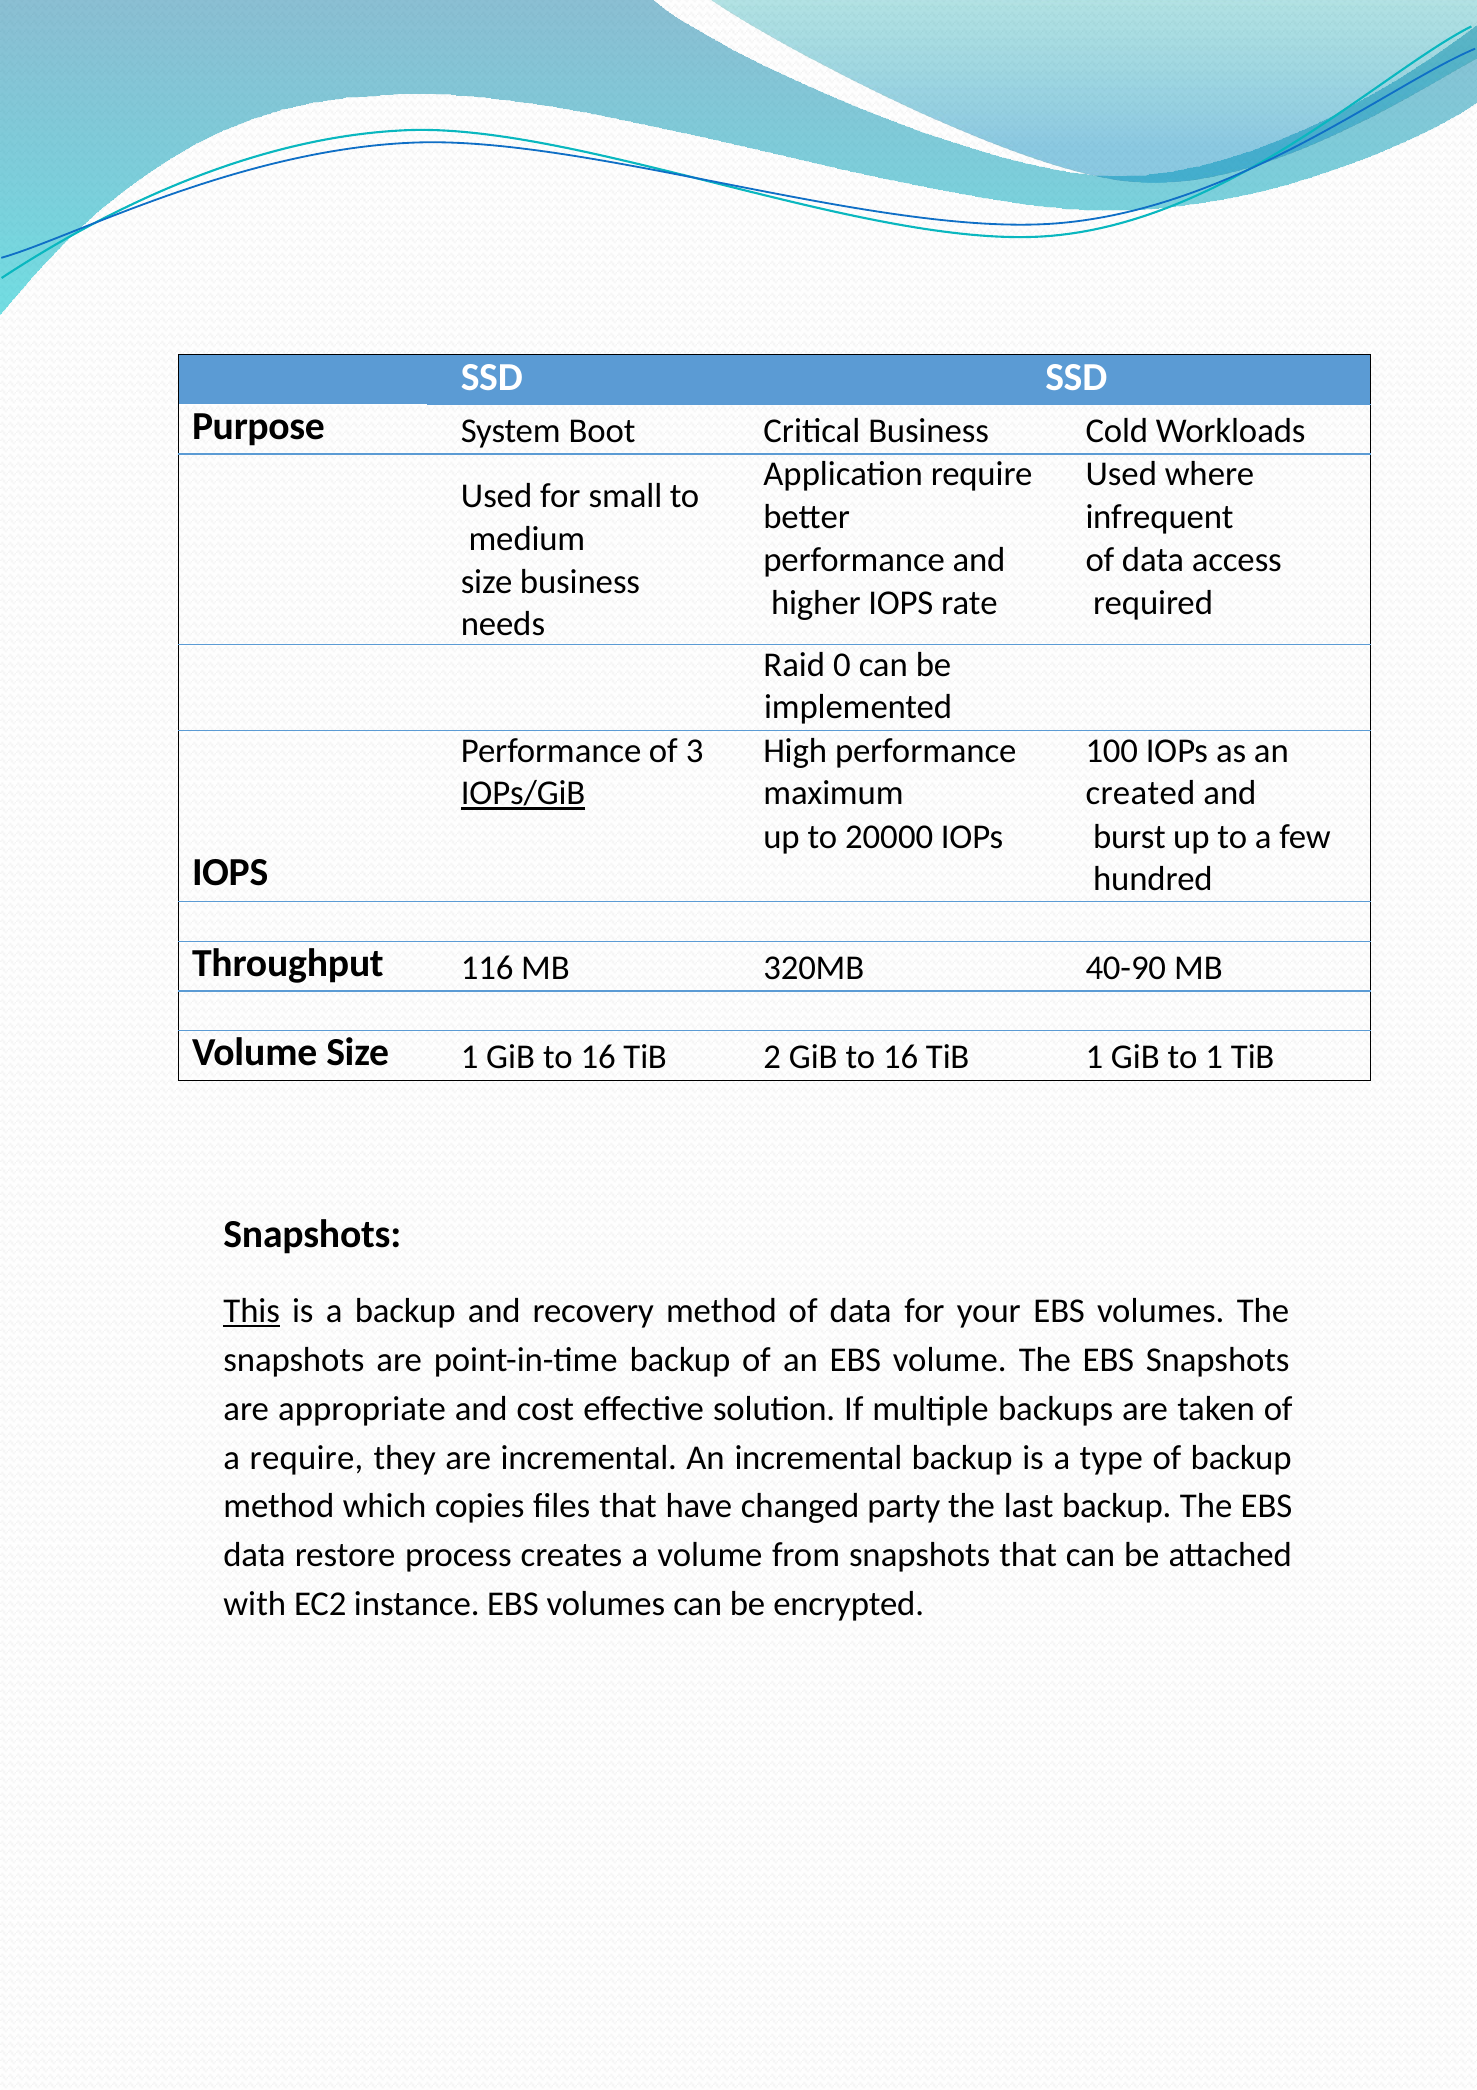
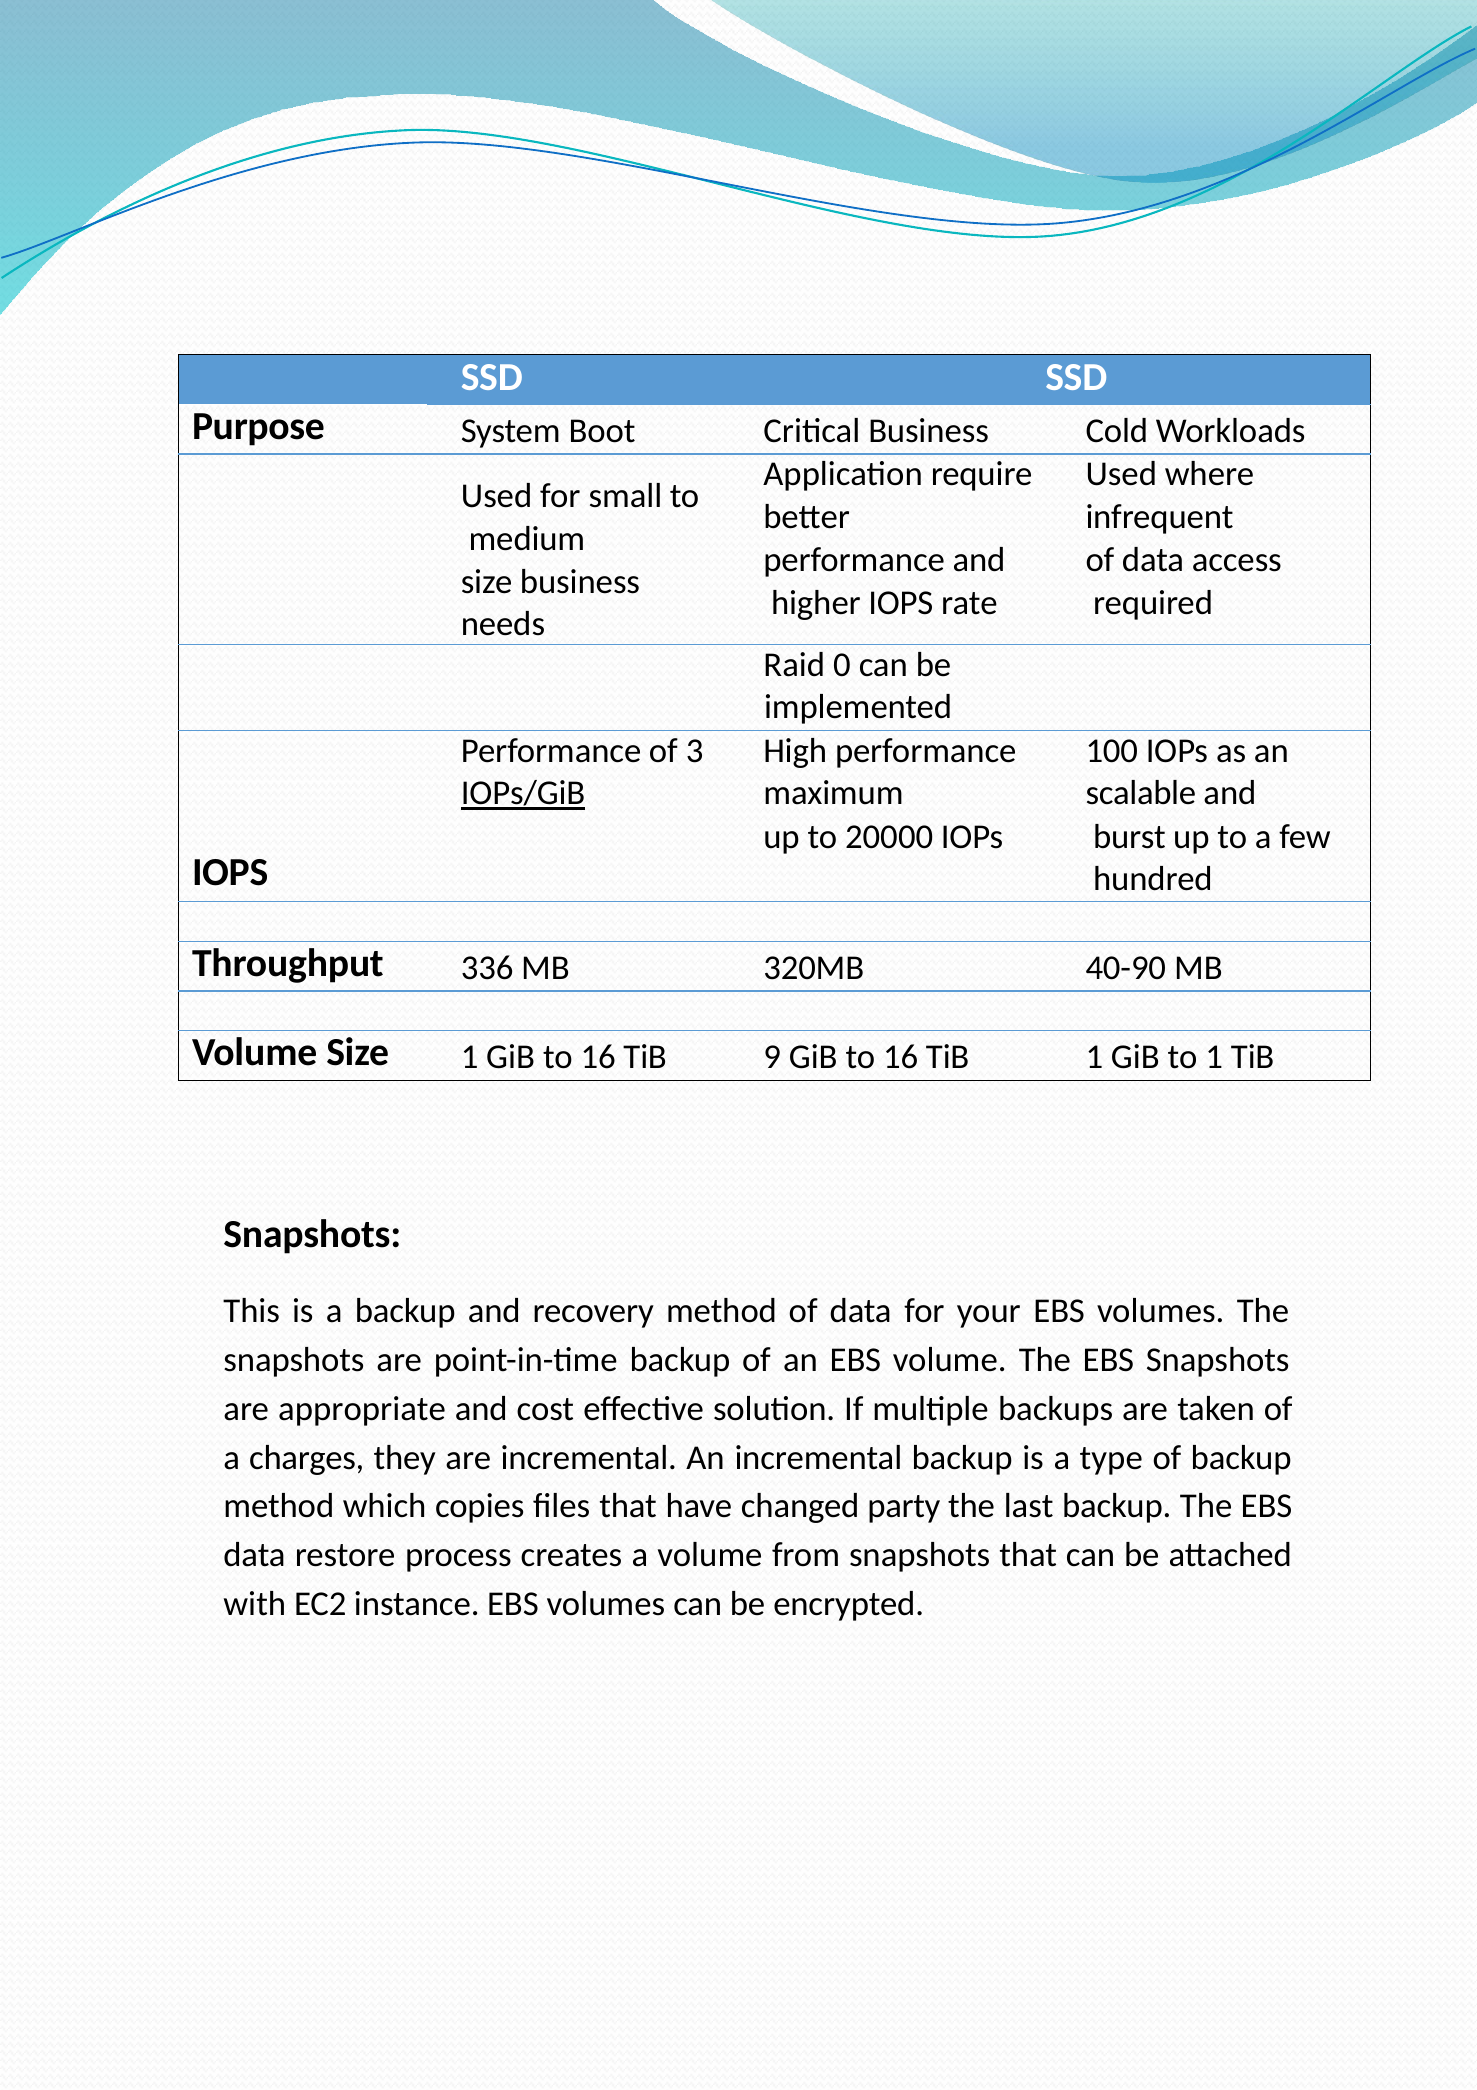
created: created -> scalable
116: 116 -> 336
2: 2 -> 9
This underline: present -> none
a require: require -> charges
